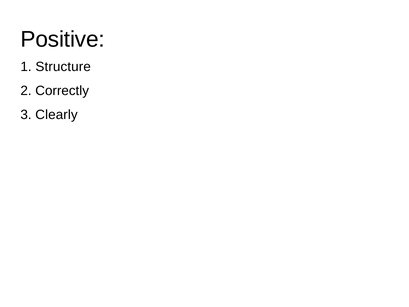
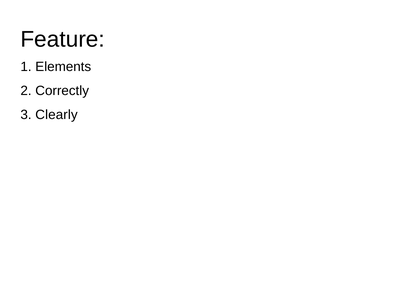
Positive: Positive -> Feature
Structure: Structure -> Elements
